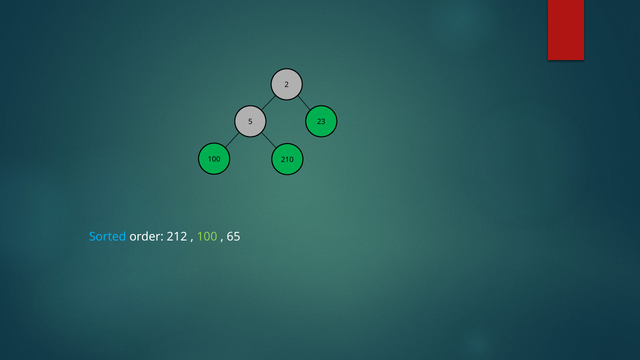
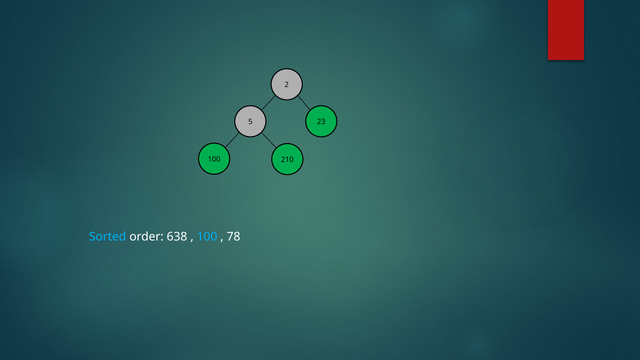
212: 212 -> 638
100 at (207, 237) colour: light green -> light blue
65: 65 -> 78
